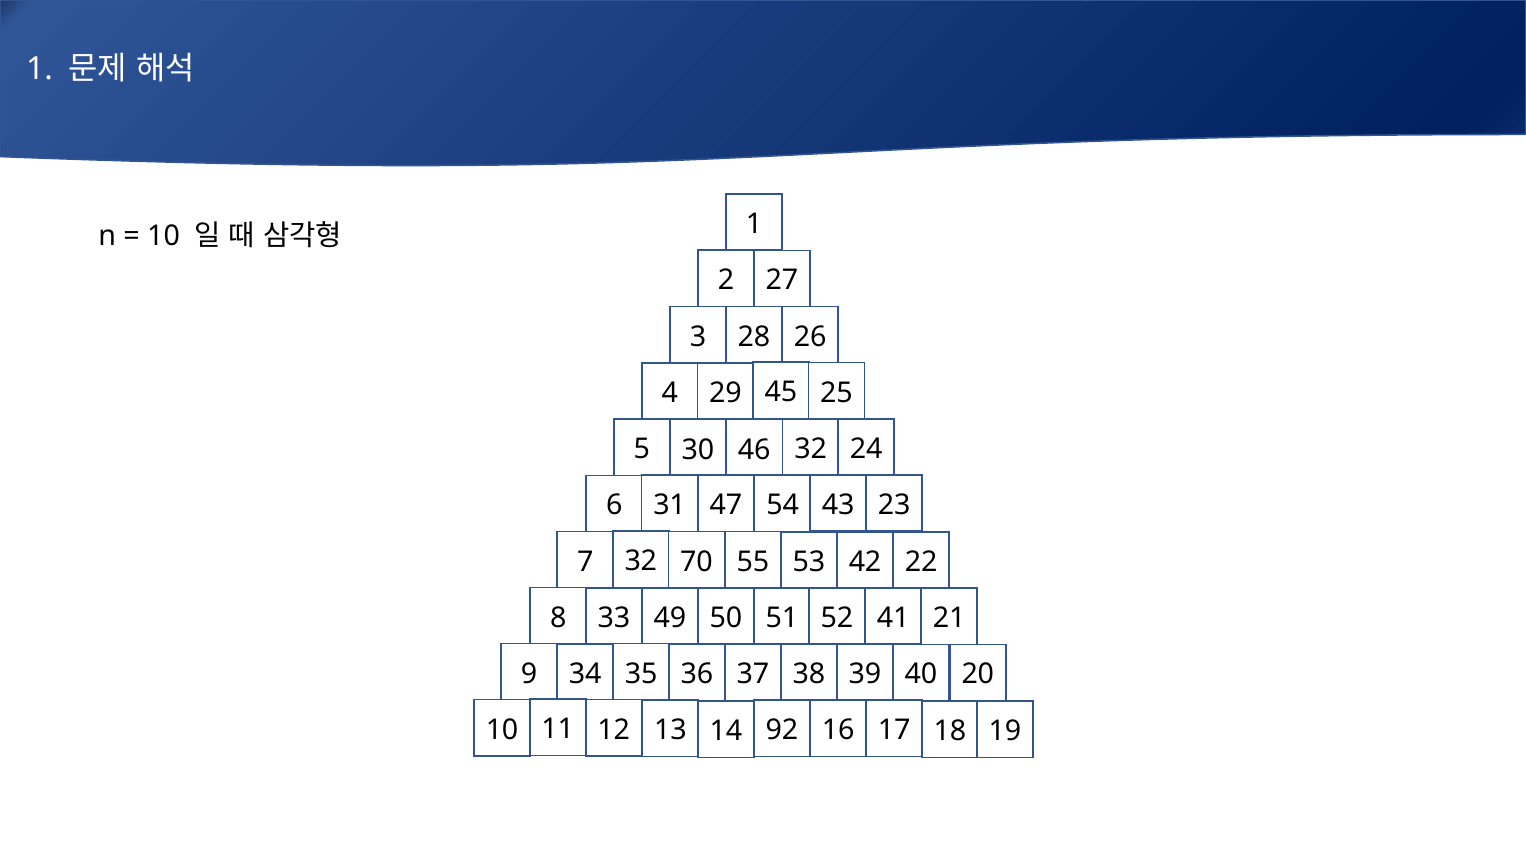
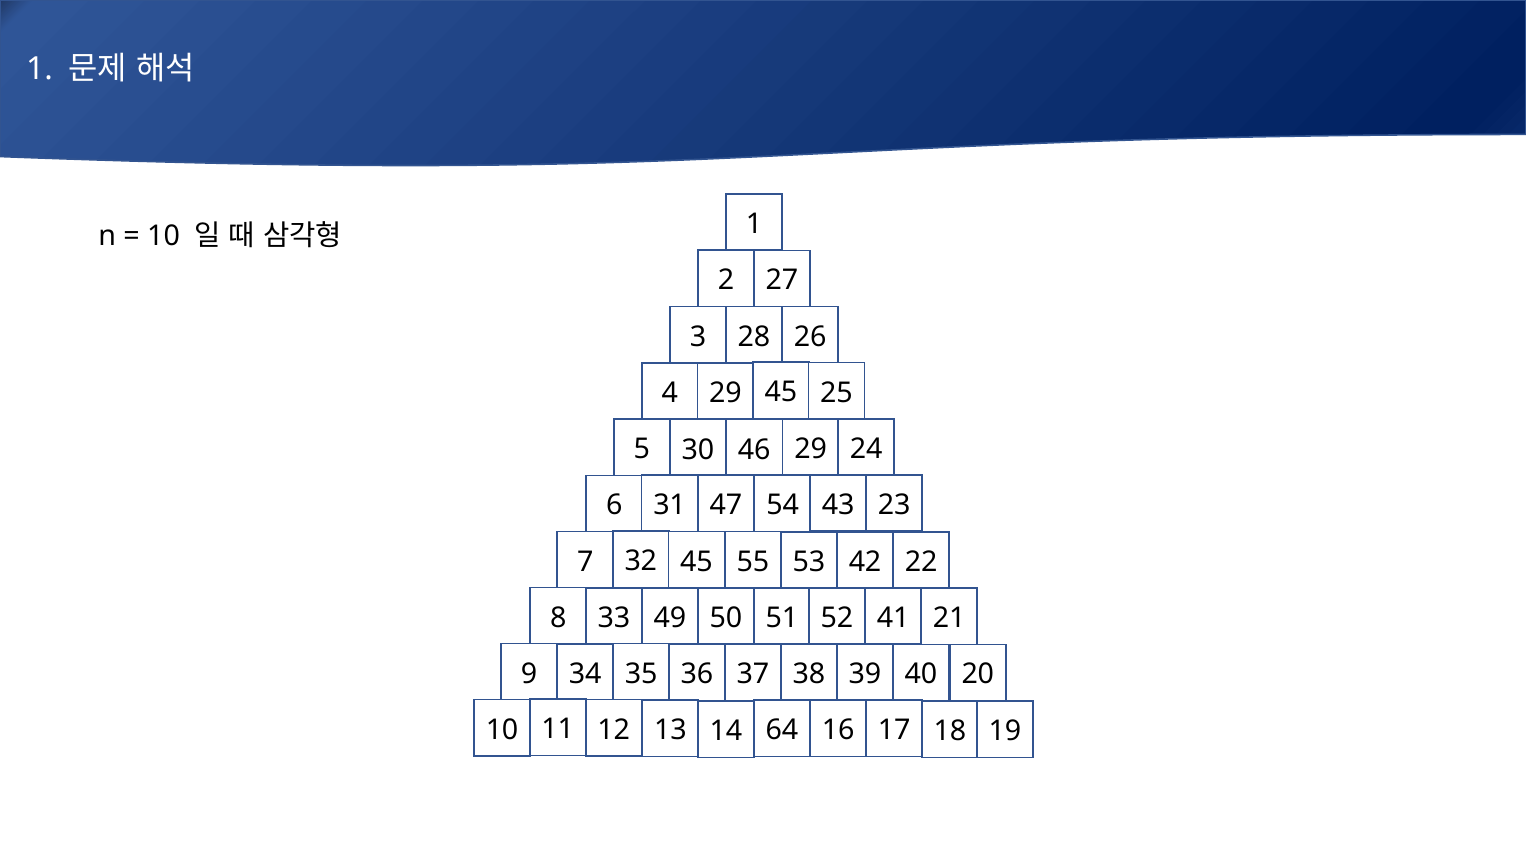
46 32: 32 -> 29
32 70: 70 -> 45
92: 92 -> 64
